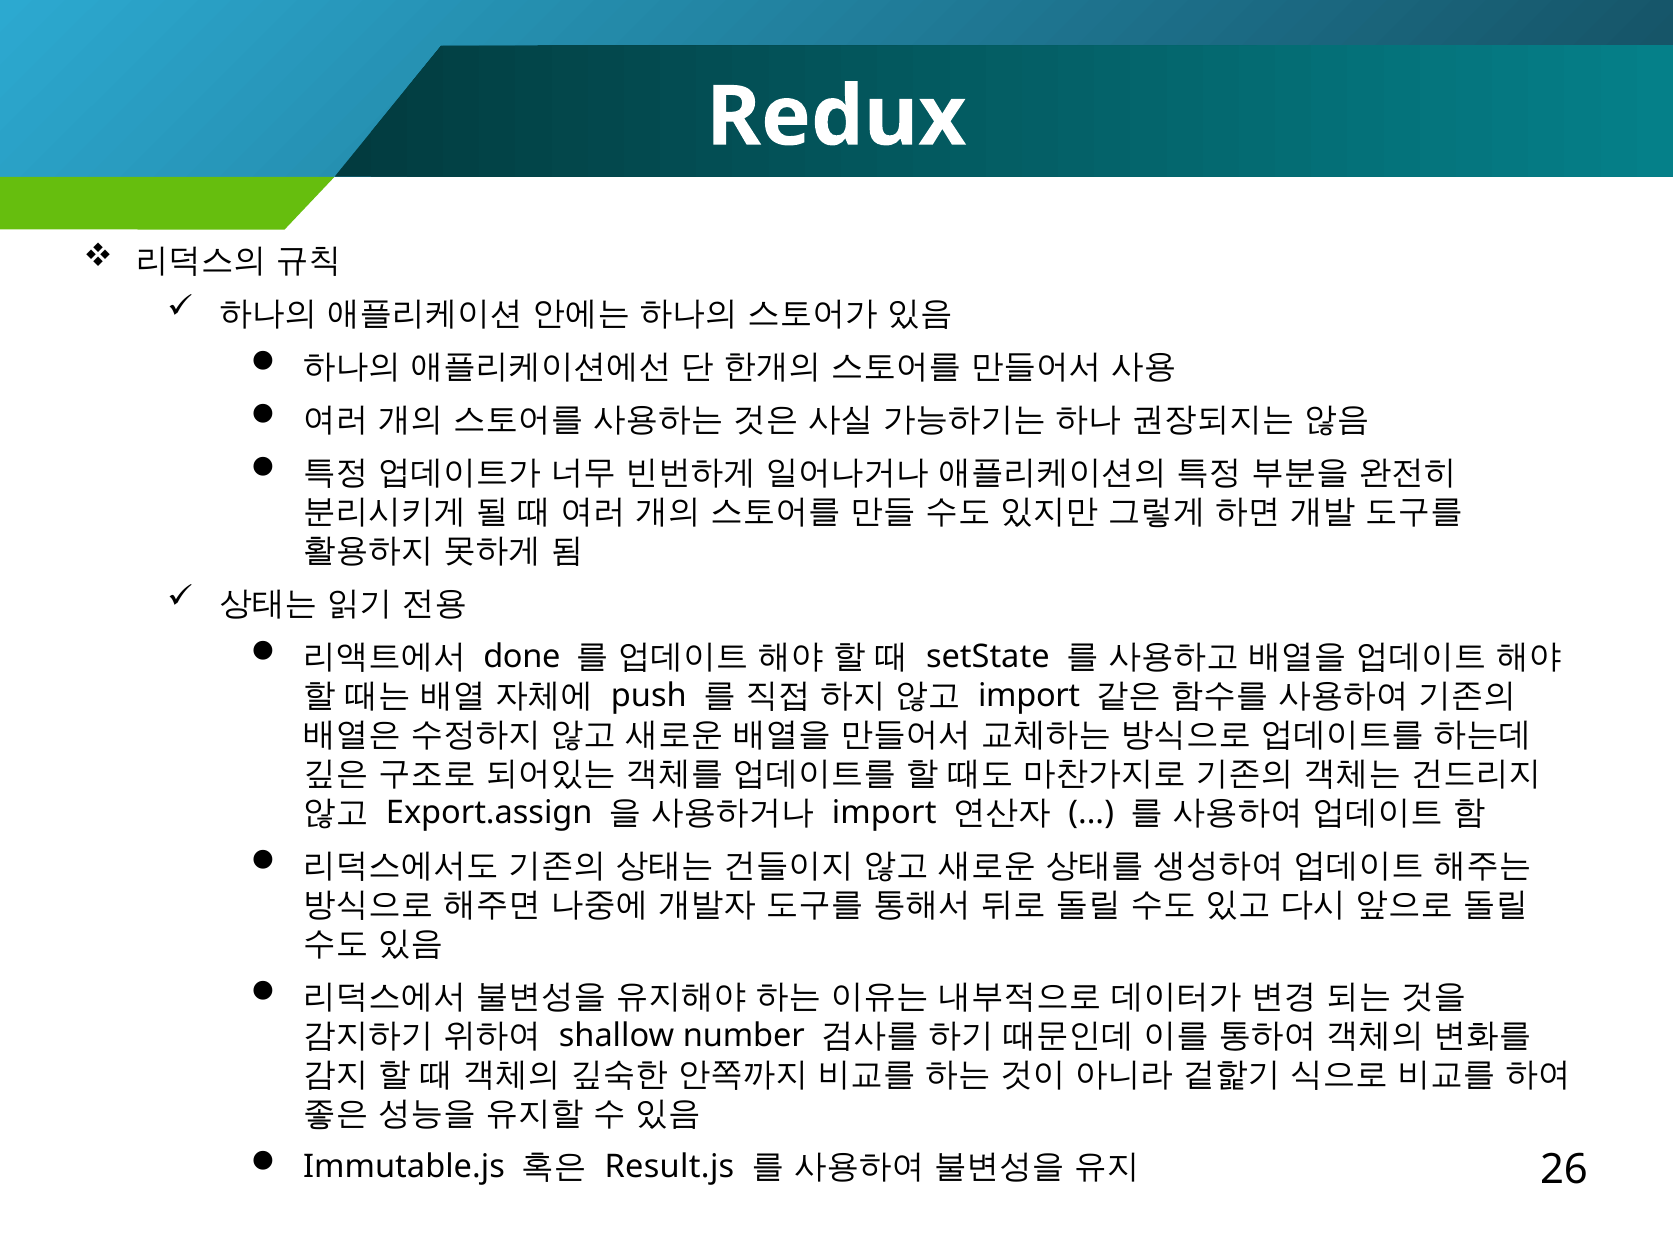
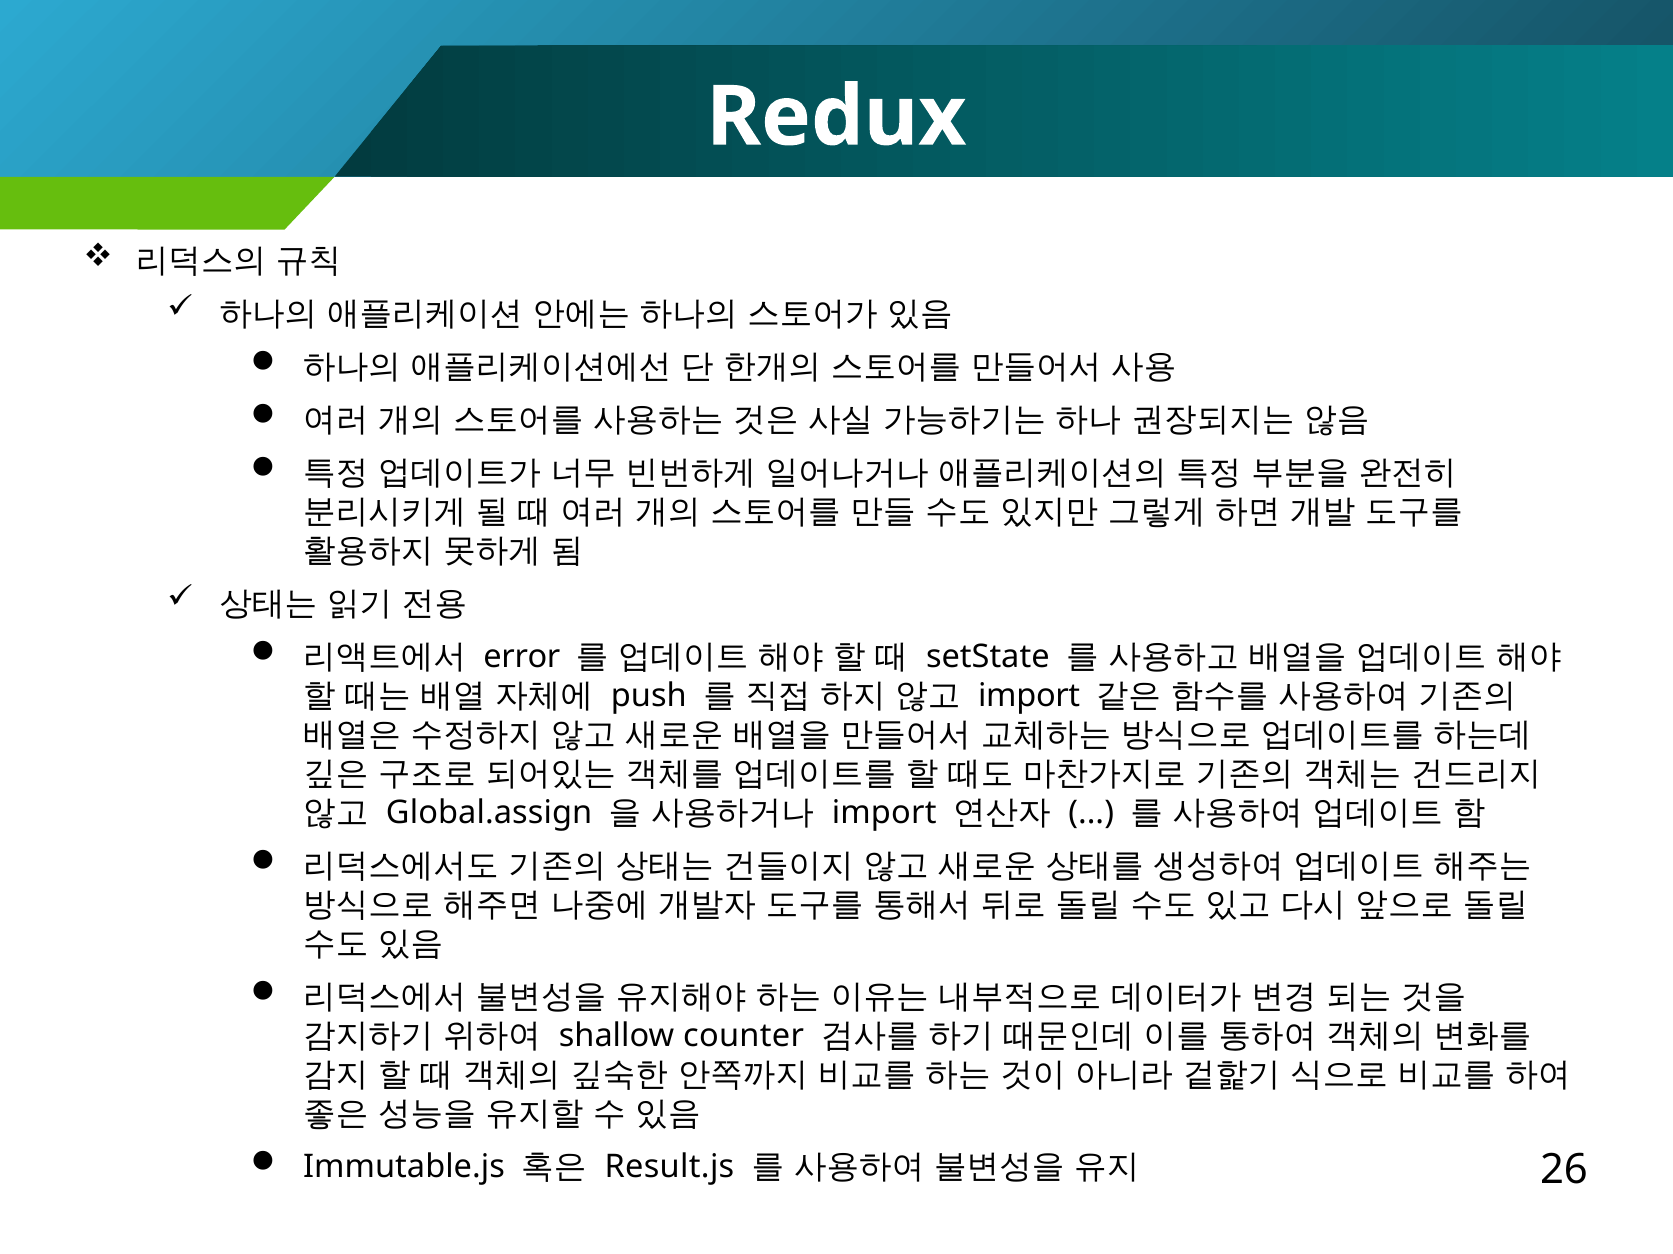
done: done -> error
Export.assign: Export.assign -> Global.assign
number: number -> counter
